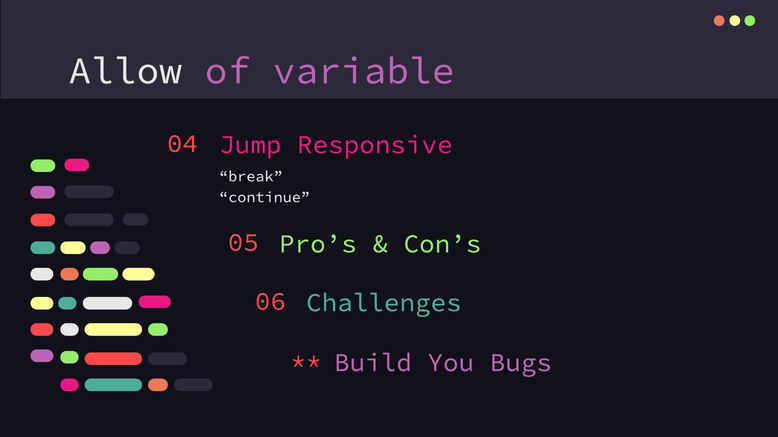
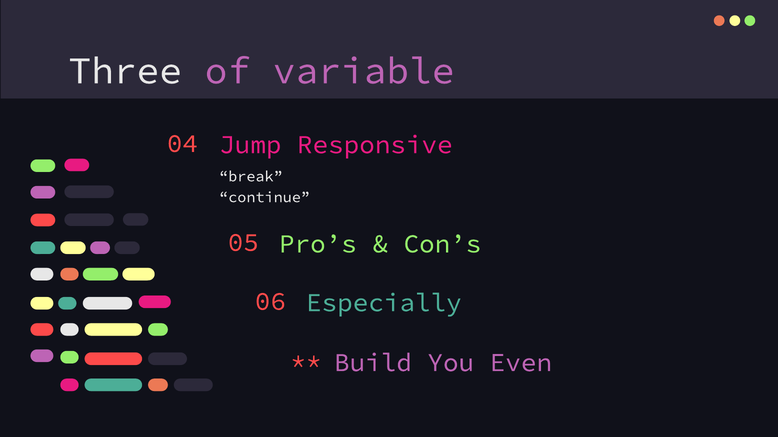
Allow: Allow -> Three
Challenges: Challenges -> Especially
Bugs: Bugs -> Even
